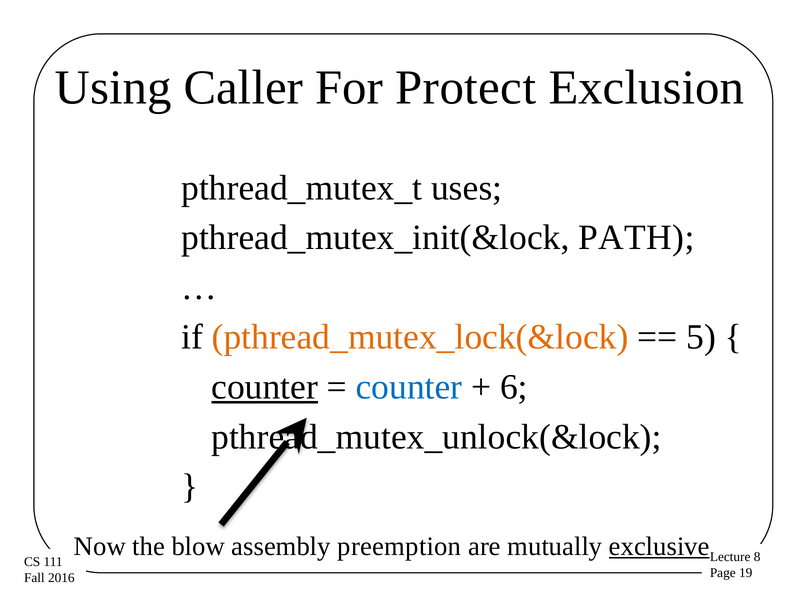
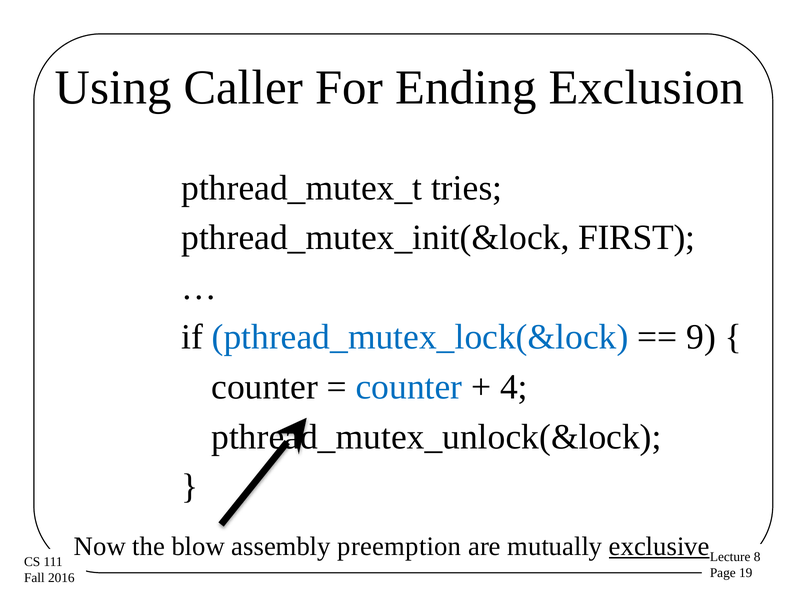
Protect: Protect -> Ending
uses: uses -> tries
PATH: PATH -> FIRST
pthread_mutex_lock(&lock colour: orange -> blue
5: 5 -> 9
counter at (265, 387) underline: present -> none
6: 6 -> 4
